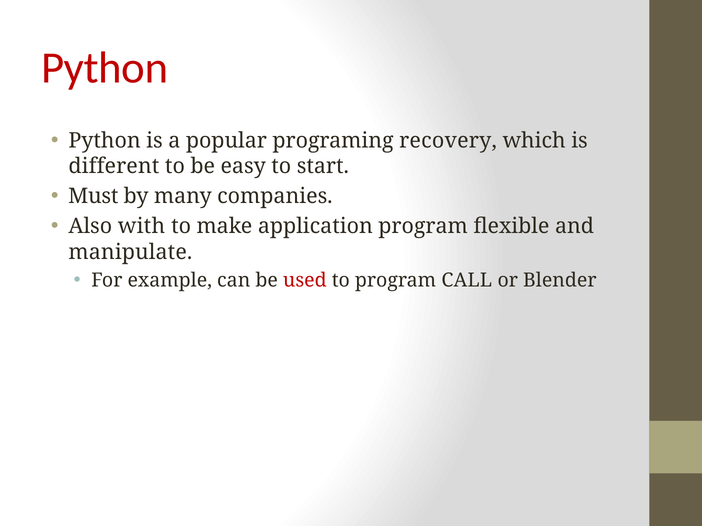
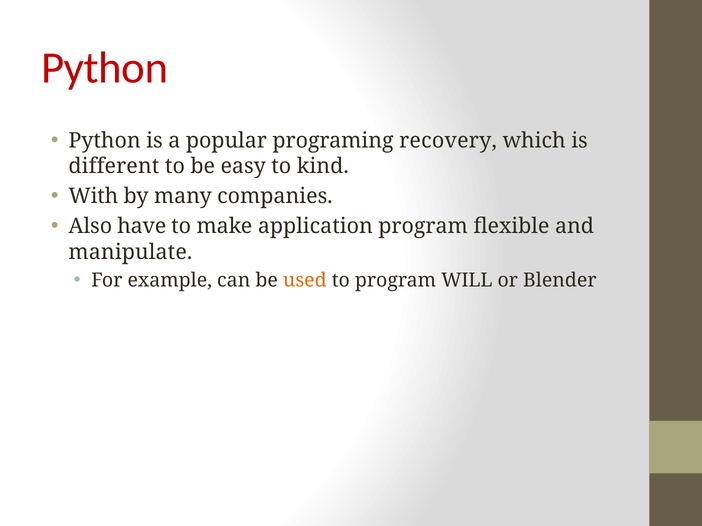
start: start -> kind
Must: Must -> With
with: with -> have
used colour: red -> orange
CALL: CALL -> WILL
